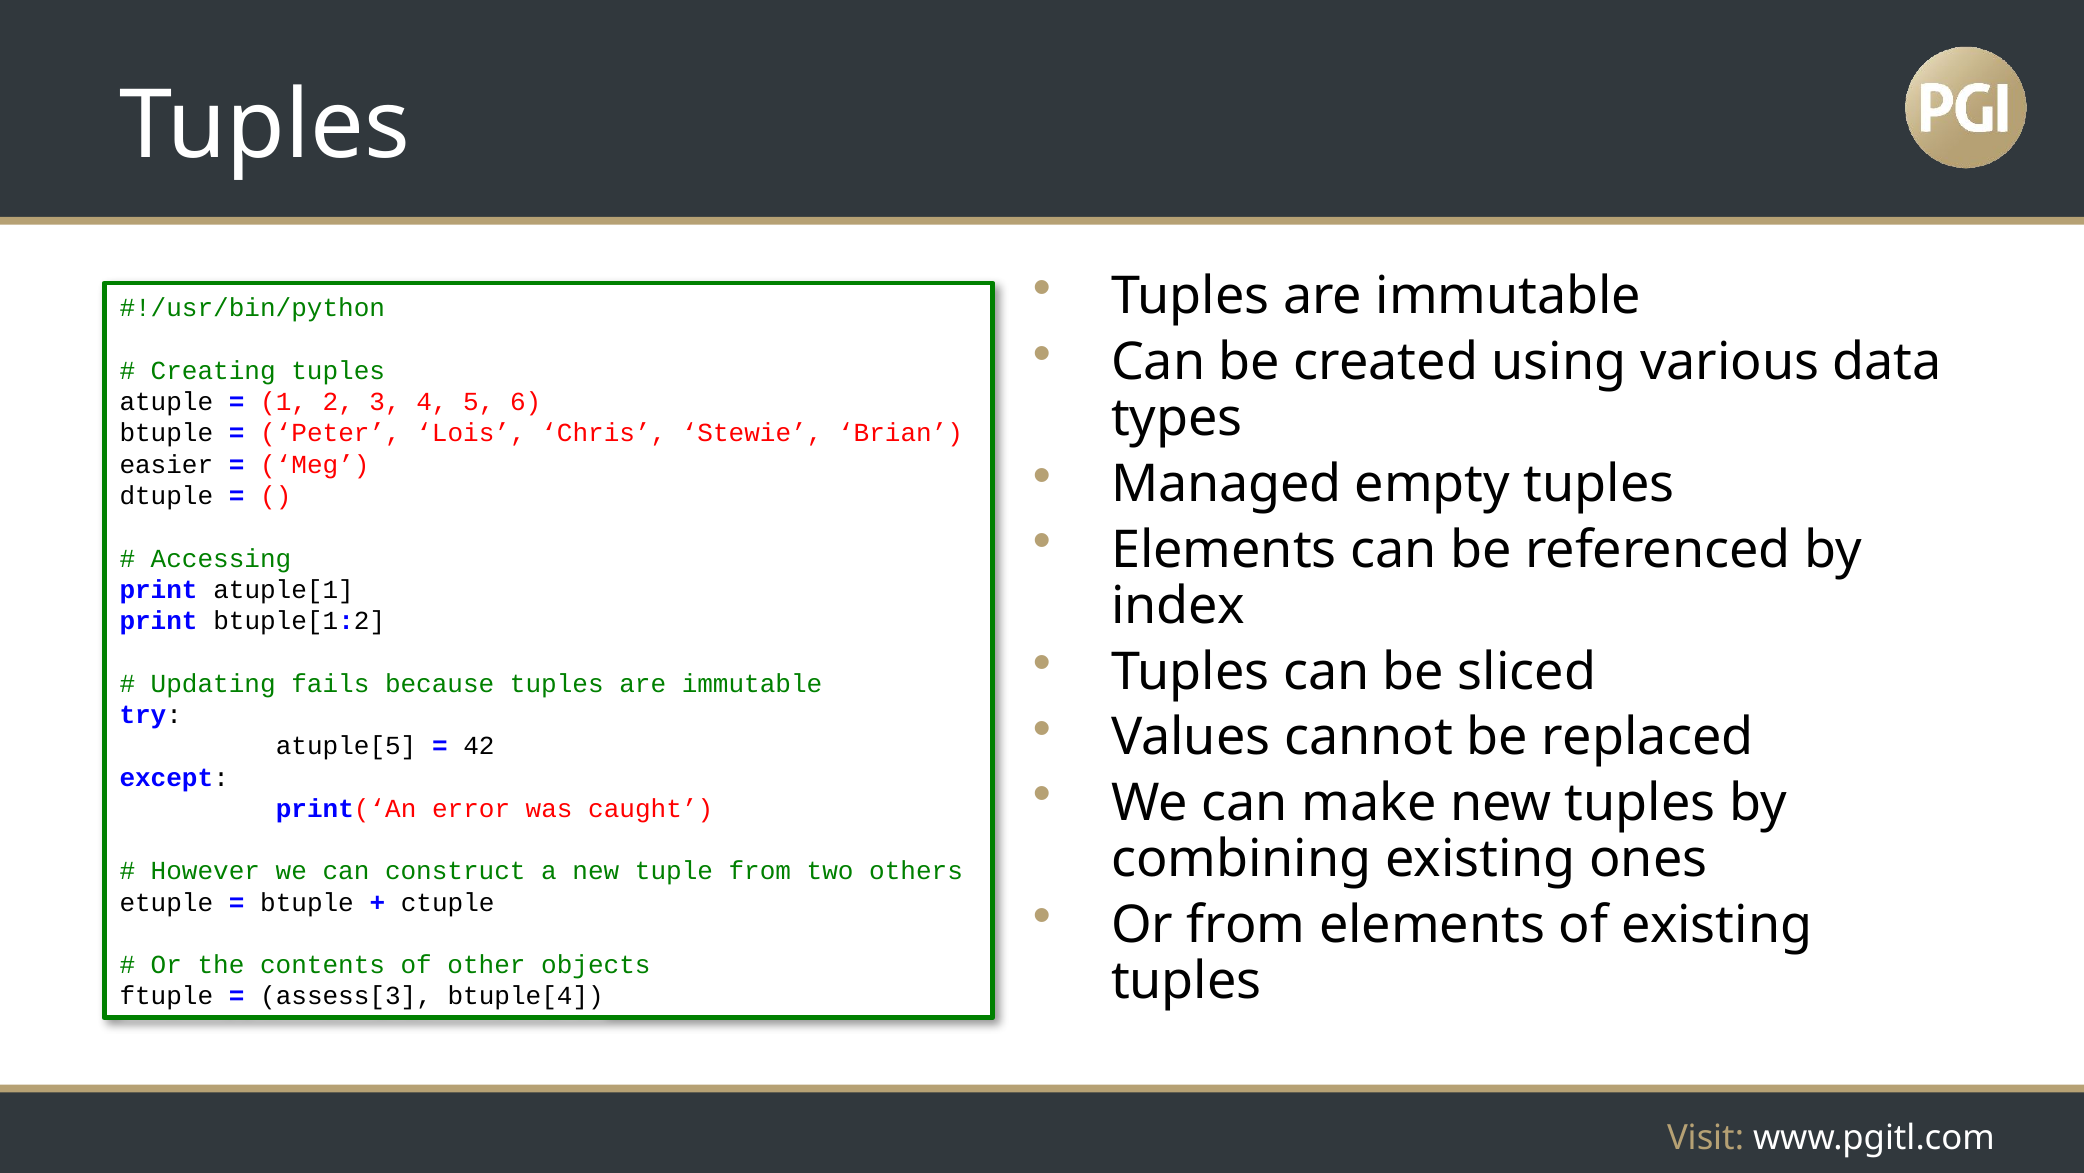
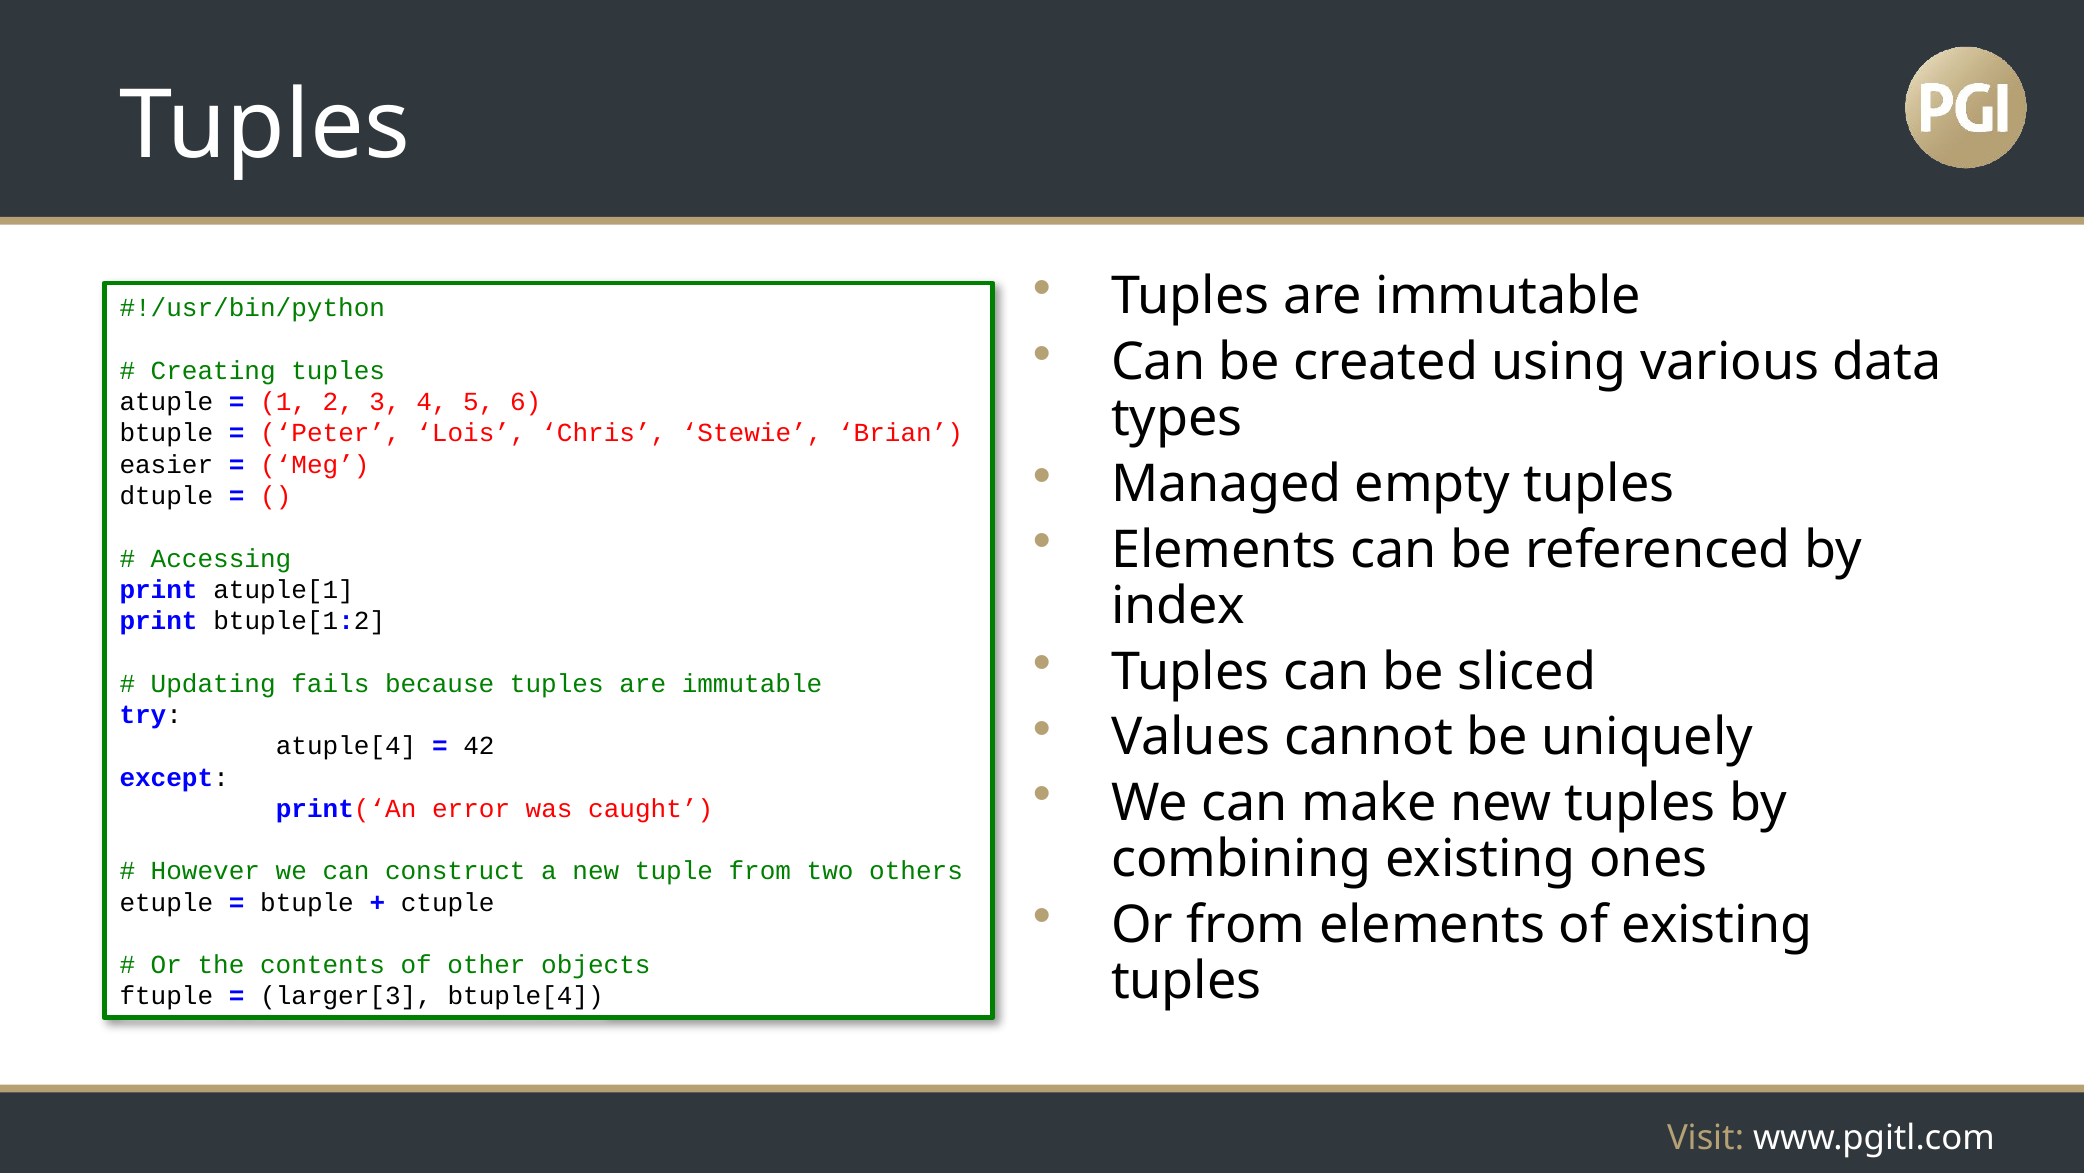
replaced: replaced -> uniquely
atuple[5: atuple[5 -> atuple[4
assess[3: assess[3 -> larger[3
